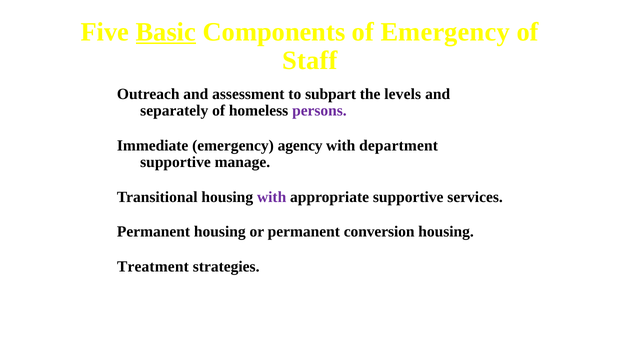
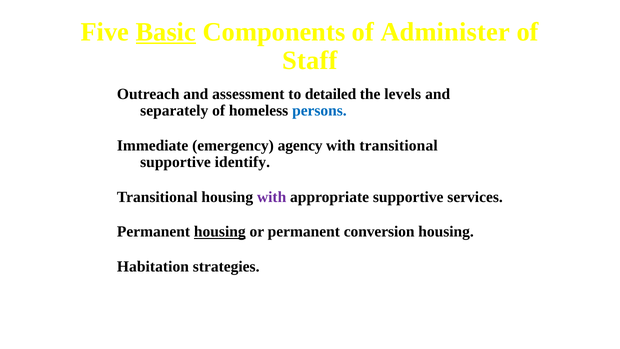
of Emergency: Emergency -> Administer
subpart: subpart -> detailed
persons colour: purple -> blue
with department: department -> transitional
manage: manage -> identify
housing at (220, 232) underline: none -> present
Treatment: Treatment -> Habitation
